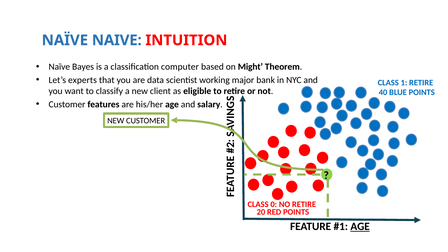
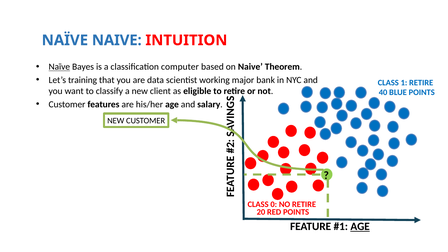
Naïve at (59, 67) underline: none -> present
on Might: Might -> Naive
experts: experts -> training
